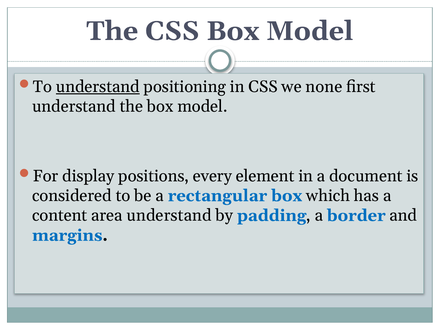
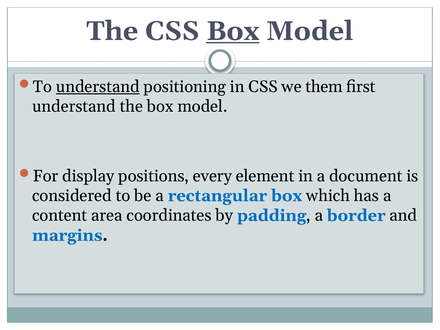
Box at (233, 31) underline: none -> present
none: none -> them
area understand: understand -> coordinates
